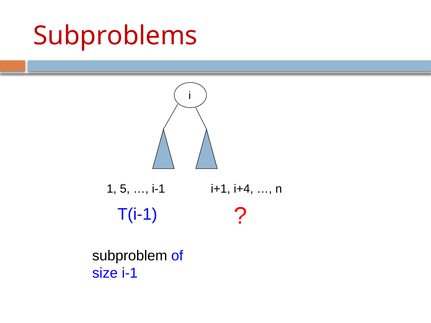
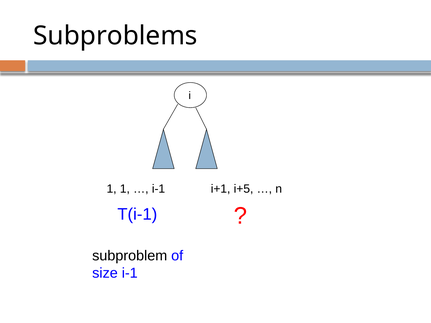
Subproblems colour: red -> black
1 5: 5 -> 1
i+4: i+4 -> i+5
